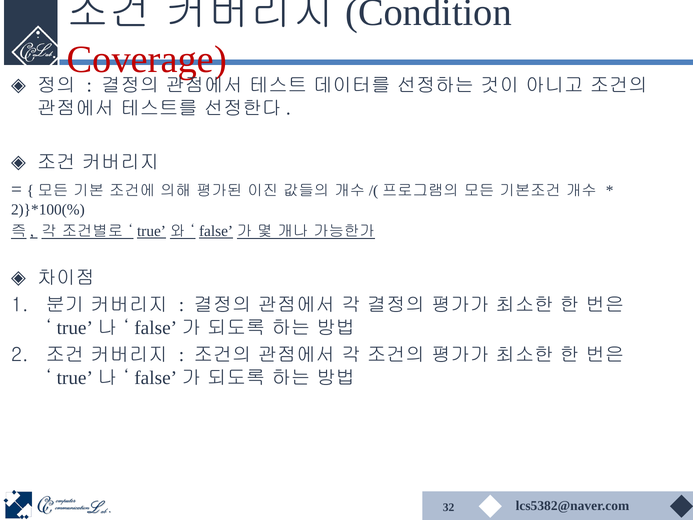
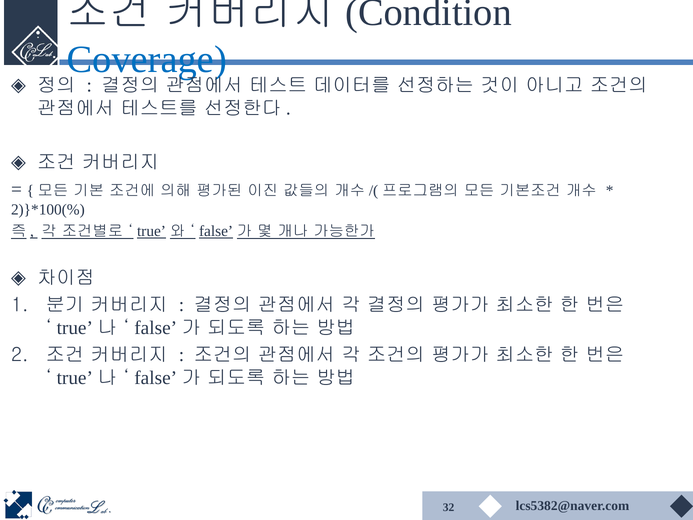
Coverage colour: red -> blue
